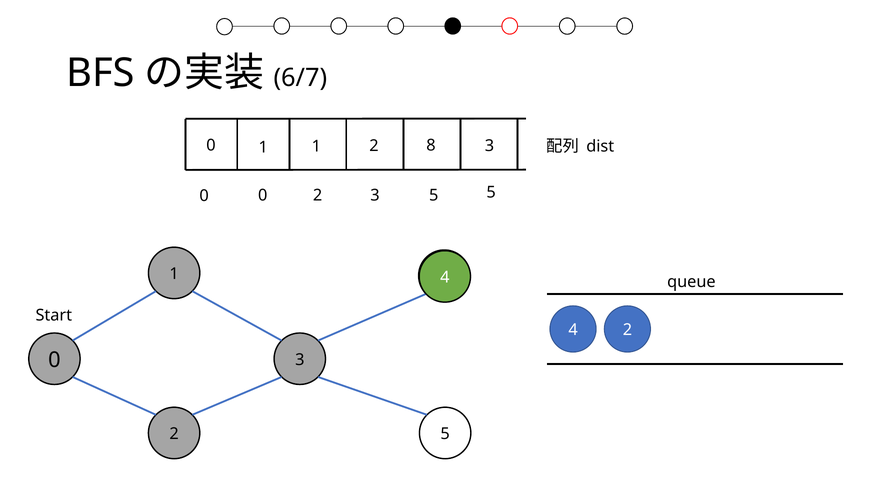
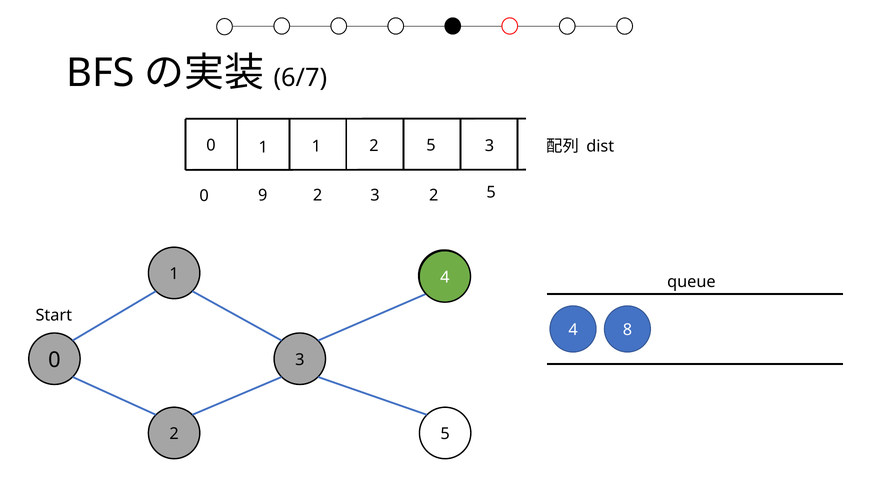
8 at (431, 145): 8 -> 5
0 0: 0 -> 9
2 3 5: 5 -> 2
4 2: 2 -> 8
